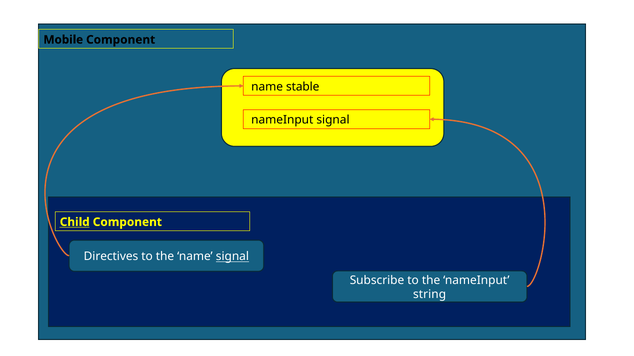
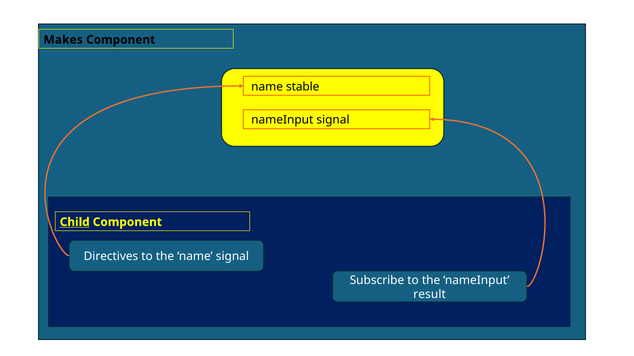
Mobile: Mobile -> Makes
signal at (232, 257) underline: present -> none
string: string -> result
